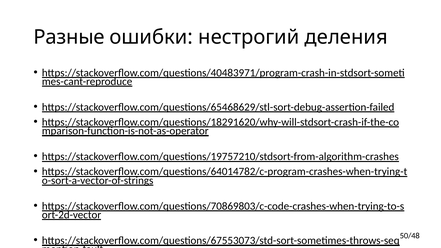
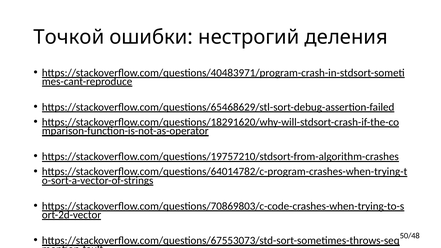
Разные: Разные -> Точкой
